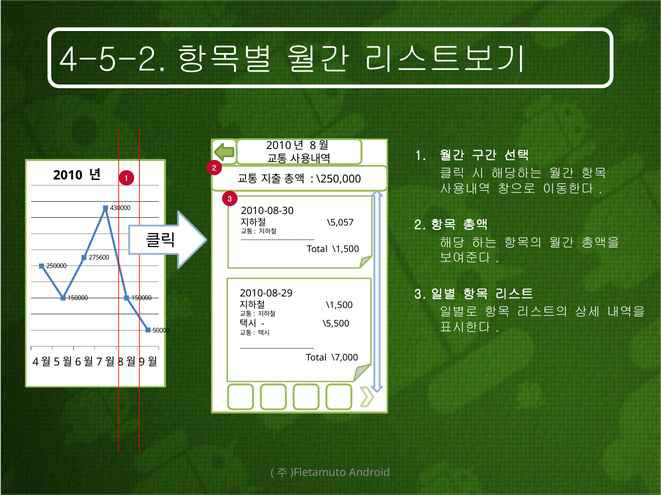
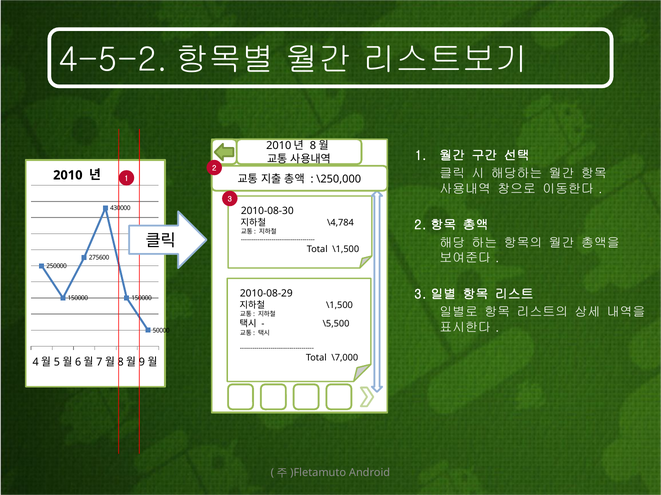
\5,057: \5,057 -> \4,784
